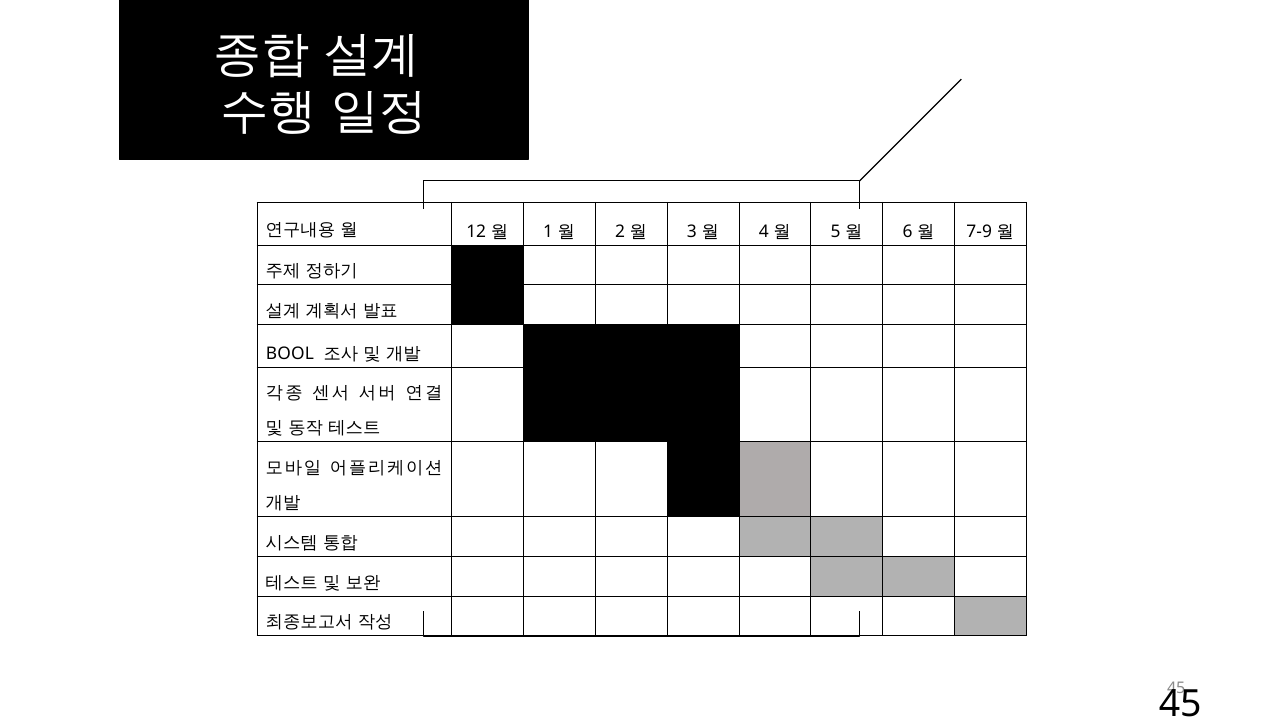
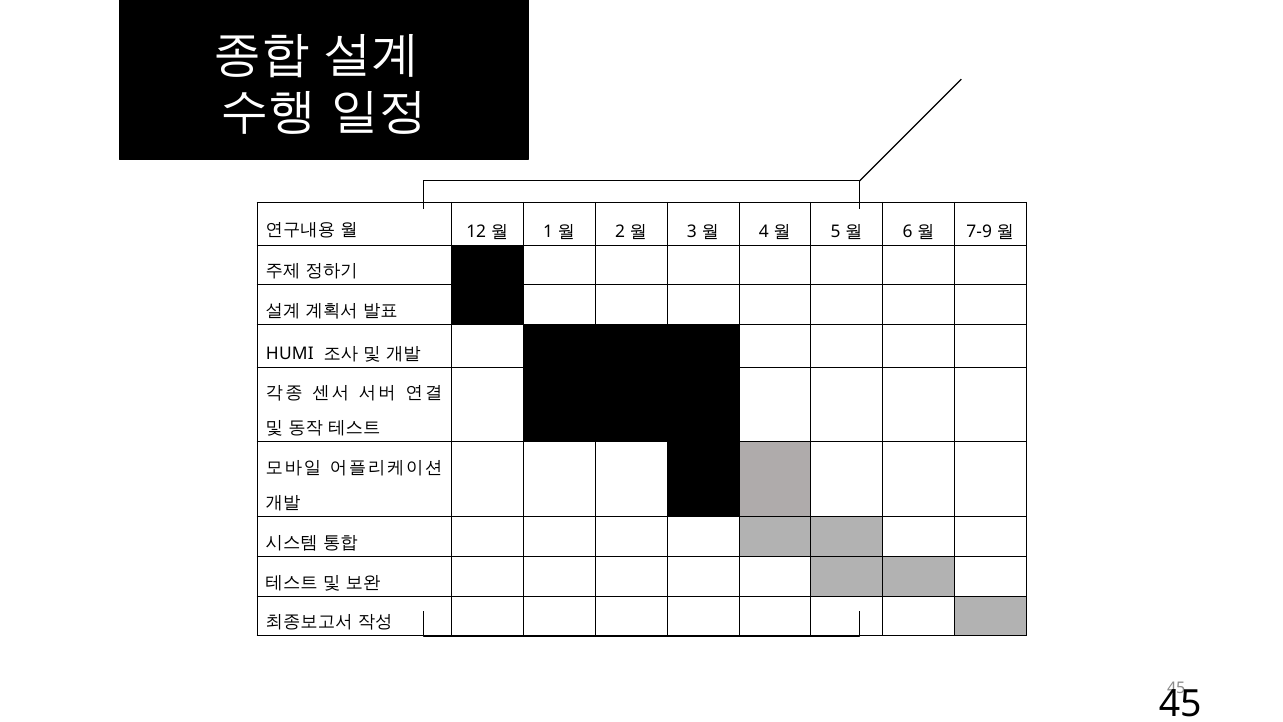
BOOL: BOOL -> HUMI
